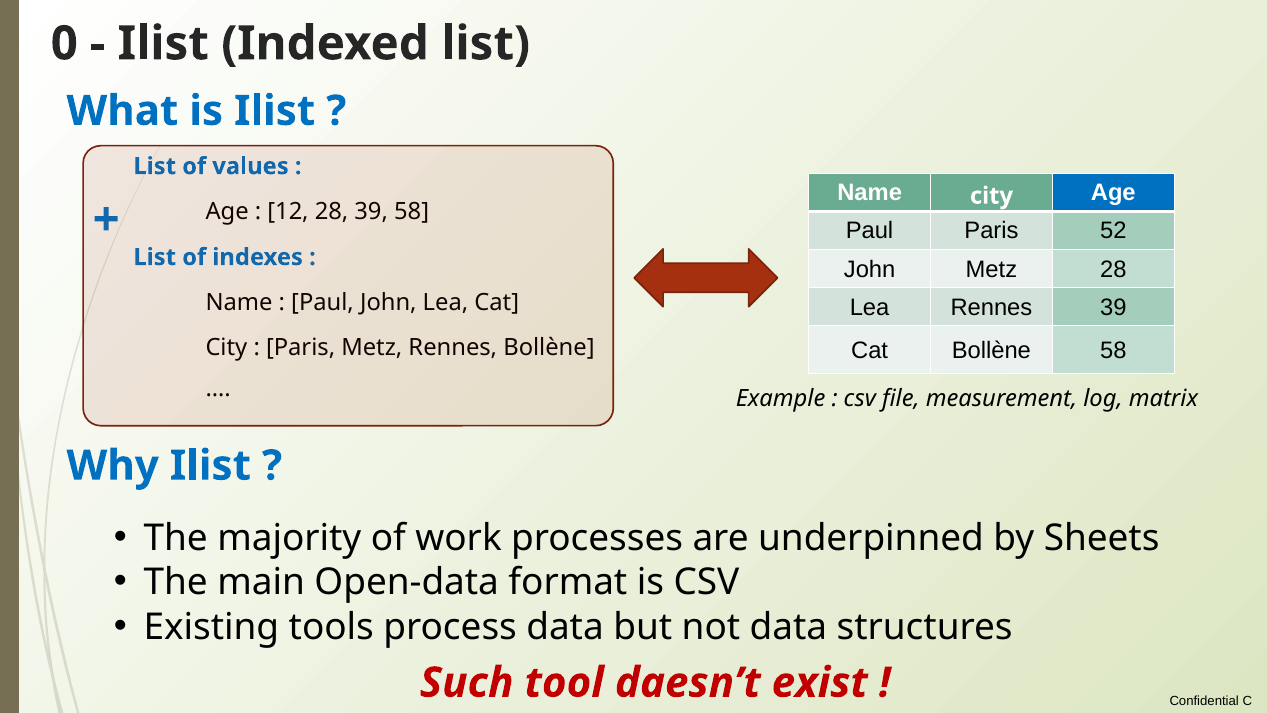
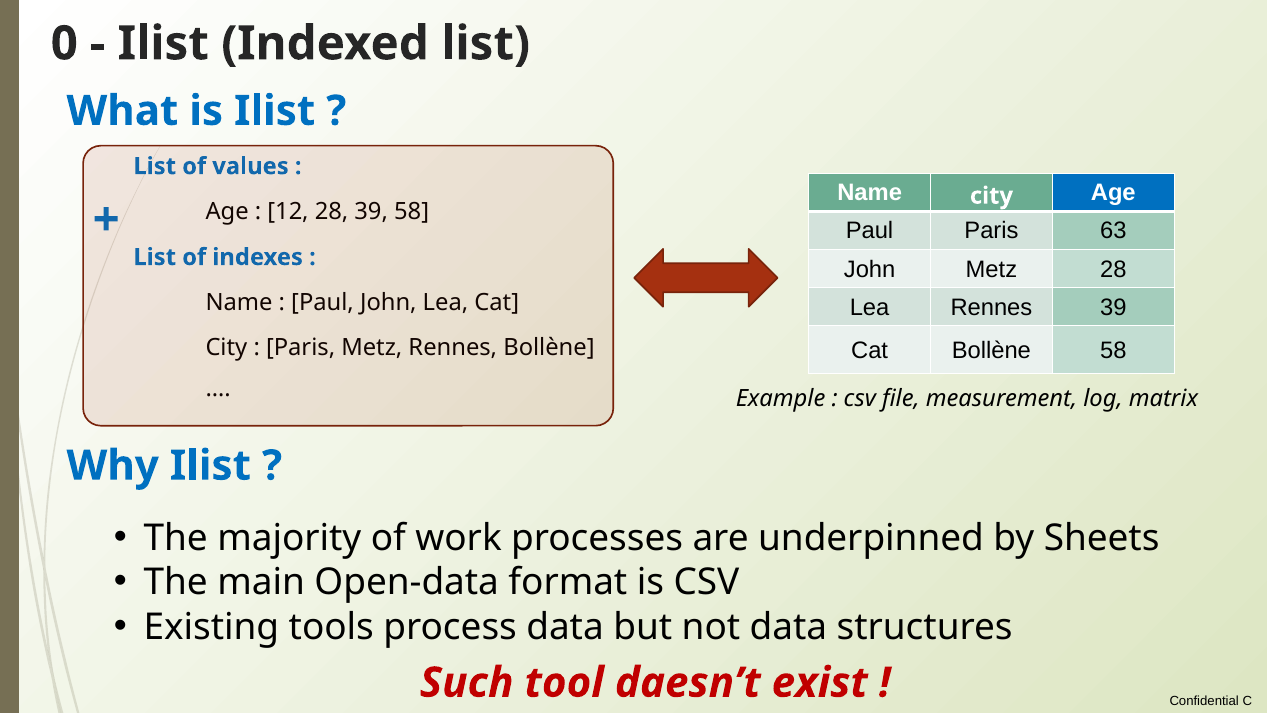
52: 52 -> 63
